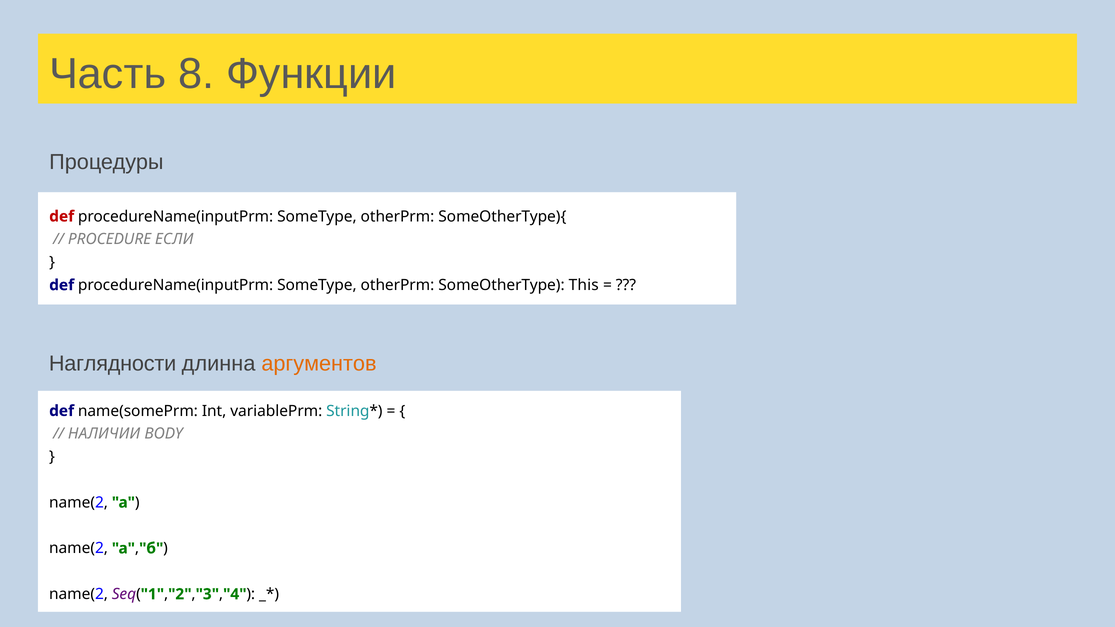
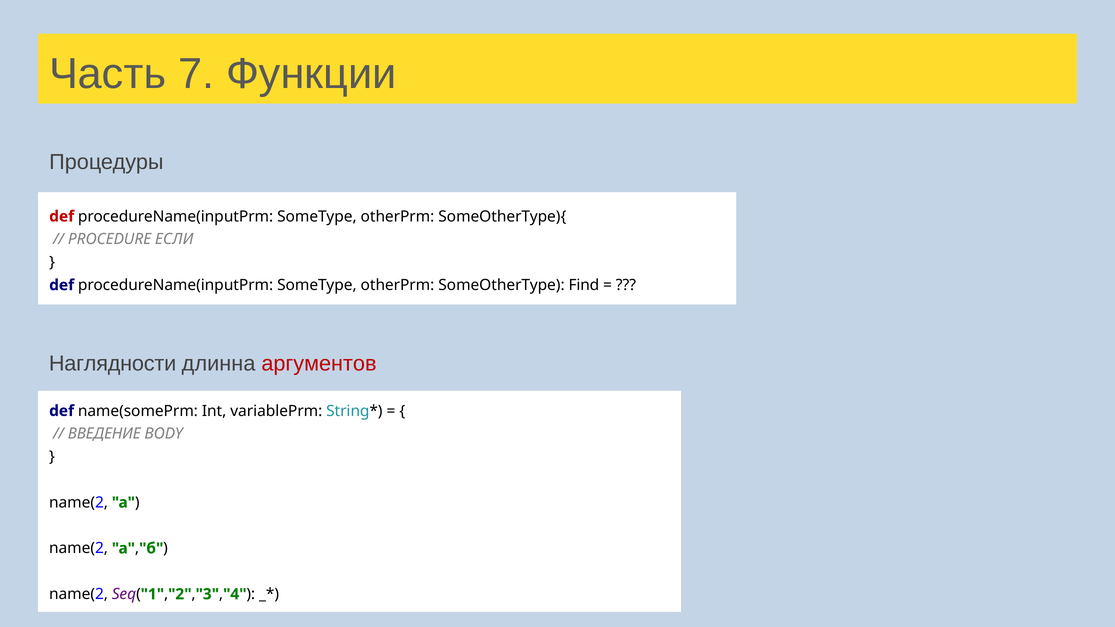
8: 8 -> 7
This: This -> Find
аргументов colour: orange -> red
НАЛИЧИИ: НАЛИЧИИ -> ВВЕДЕНИЕ
